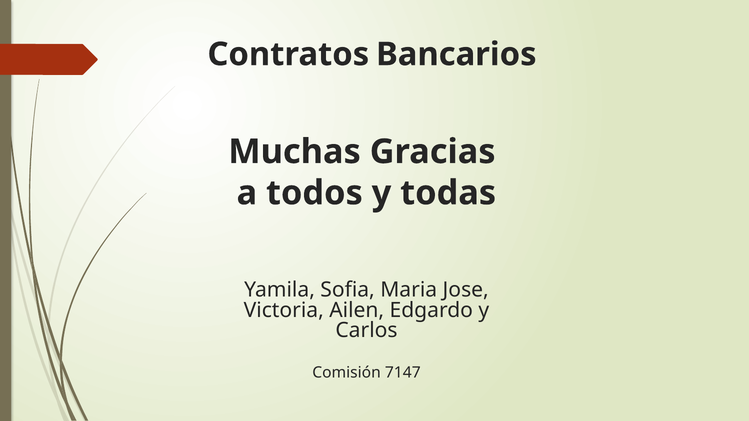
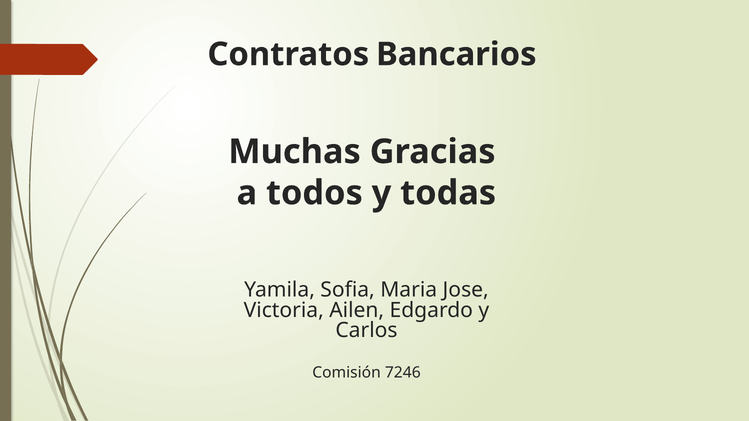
7147: 7147 -> 7246
